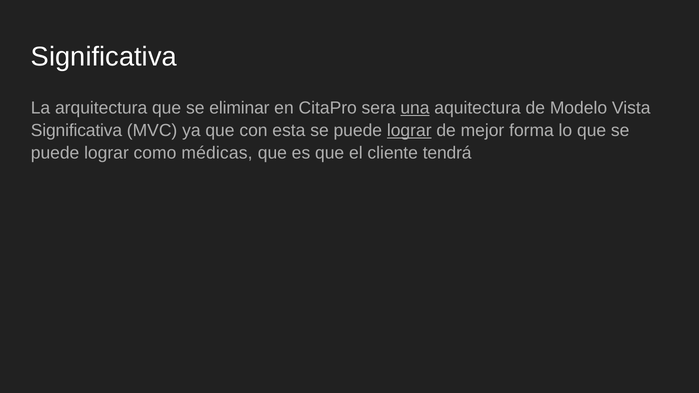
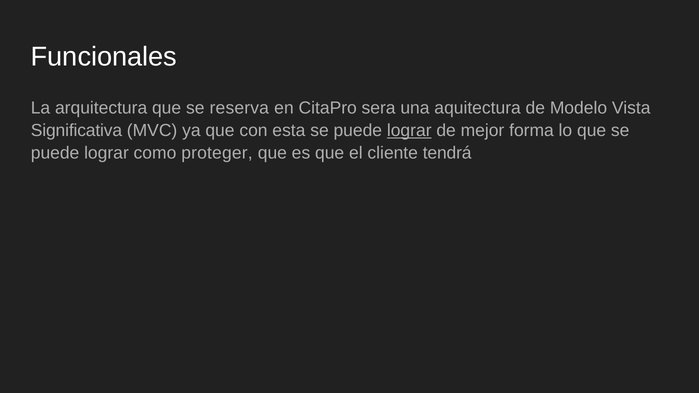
Significativa at (104, 57): Significativa -> Funcionales
eliminar: eliminar -> reserva
una underline: present -> none
médicas: médicas -> proteger
